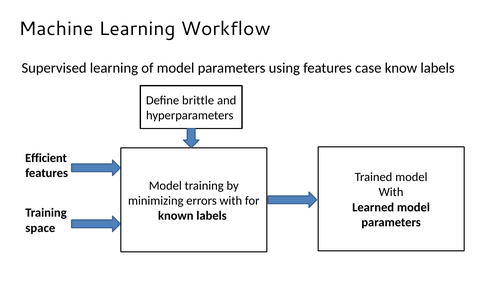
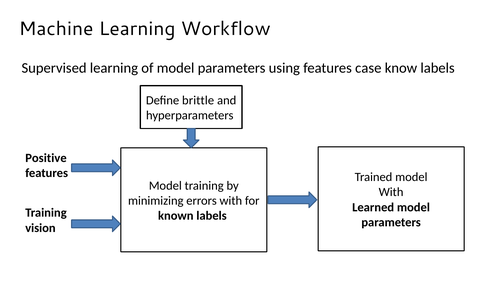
Efficient: Efficient -> Positive
space: space -> vision
